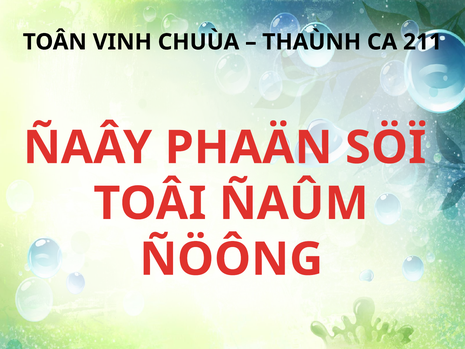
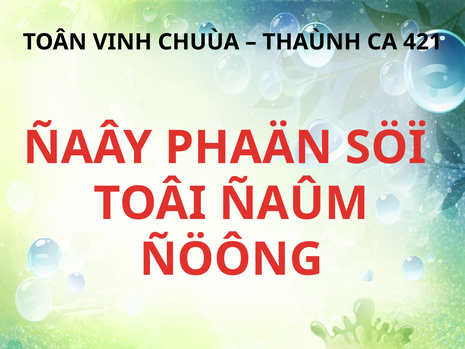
211: 211 -> 421
